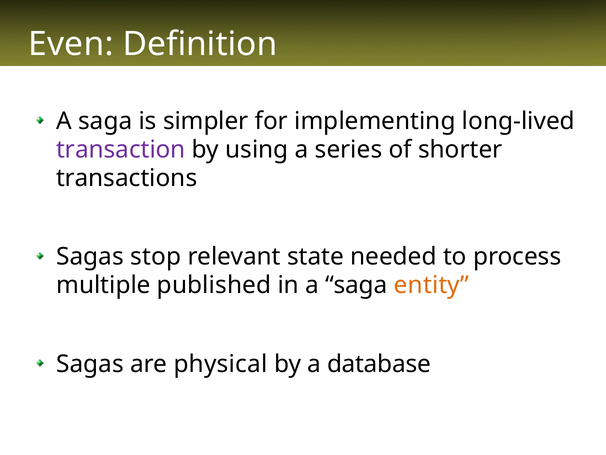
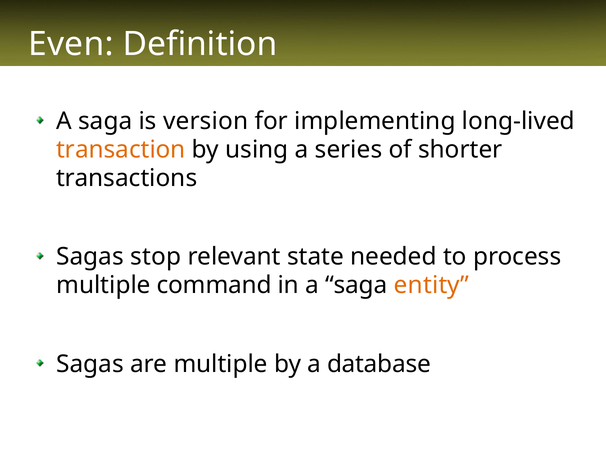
simpler: simpler -> version
transaction colour: purple -> orange
published: published -> command
are physical: physical -> multiple
